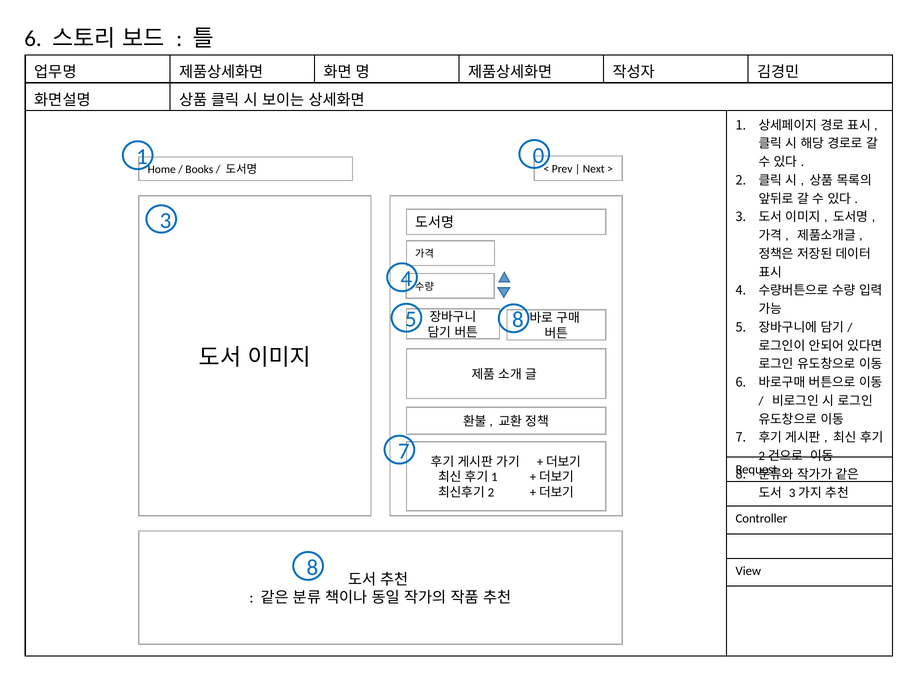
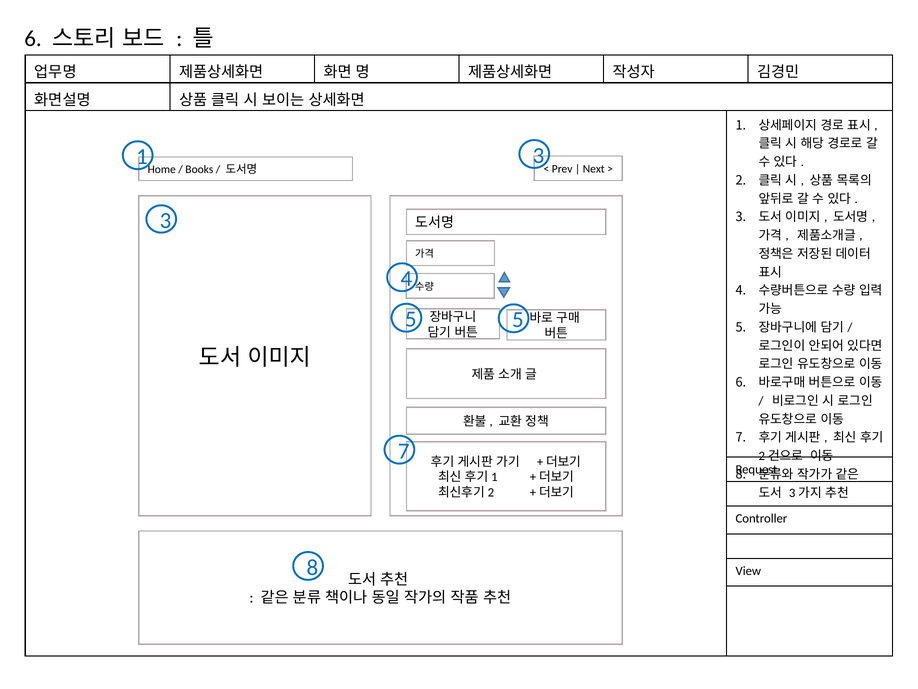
1 0: 0 -> 3
5 8: 8 -> 5
